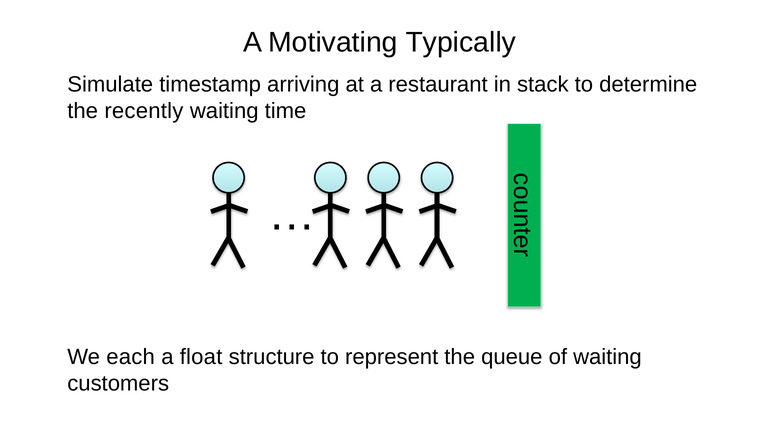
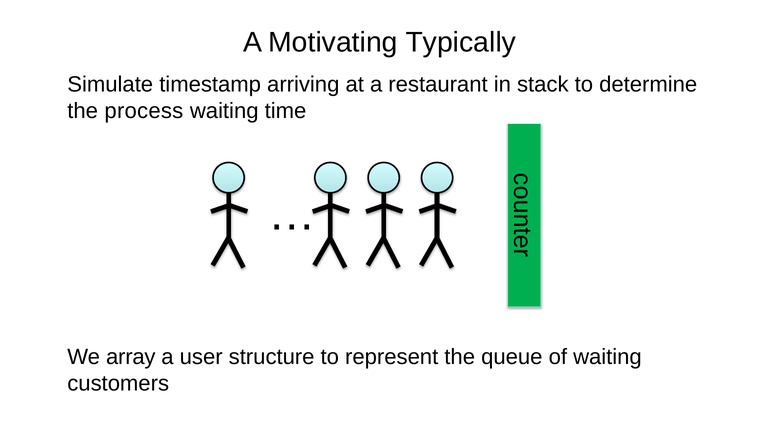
recently: recently -> process
each: each -> array
float: float -> user
